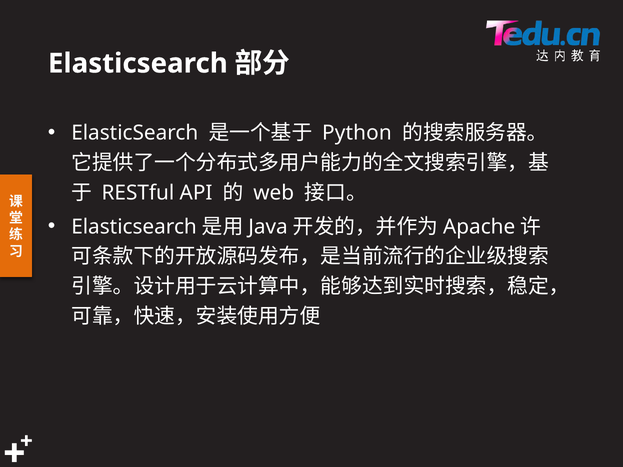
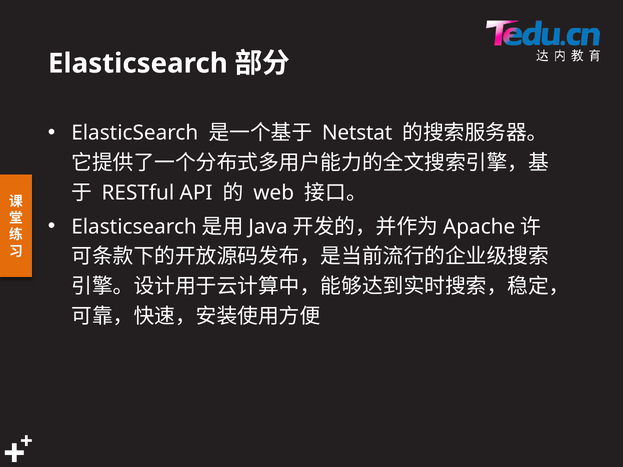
Python: Python -> Netstat
